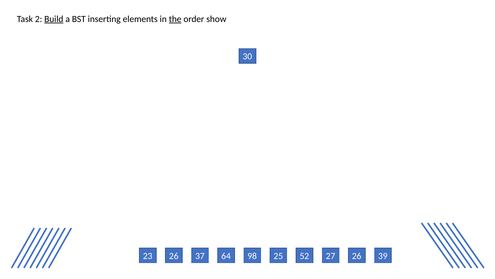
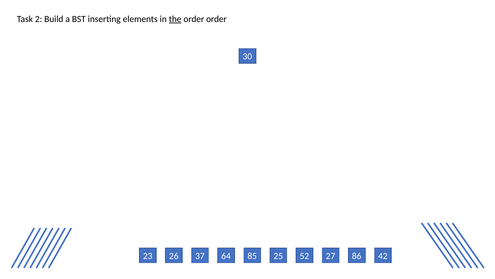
Build underline: present -> none
order show: show -> order
98: 98 -> 85
64 26: 26 -> 86
39: 39 -> 42
